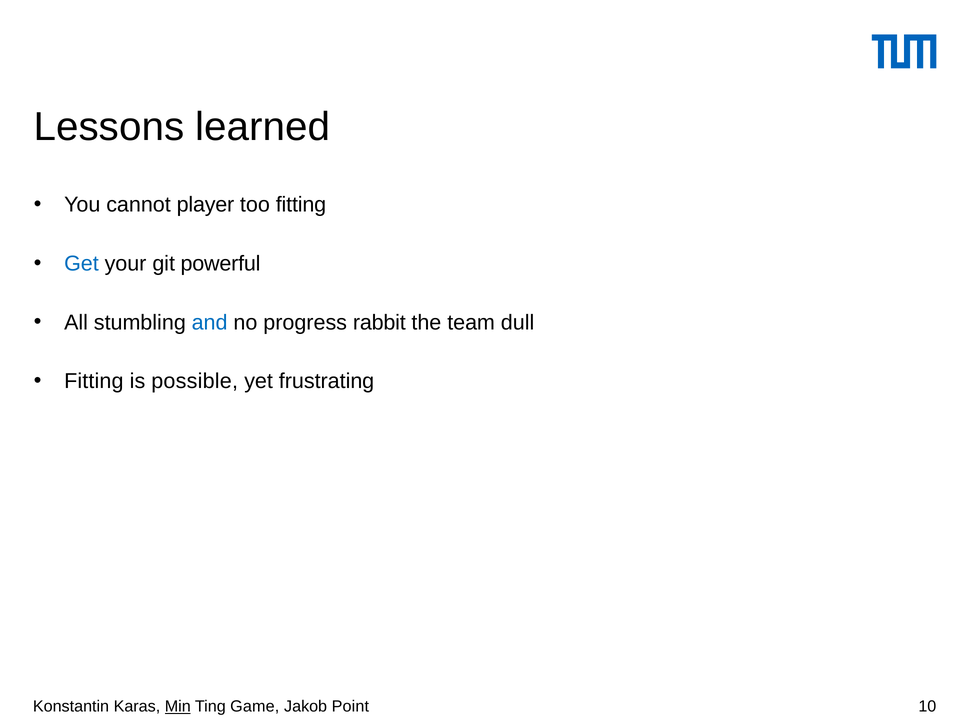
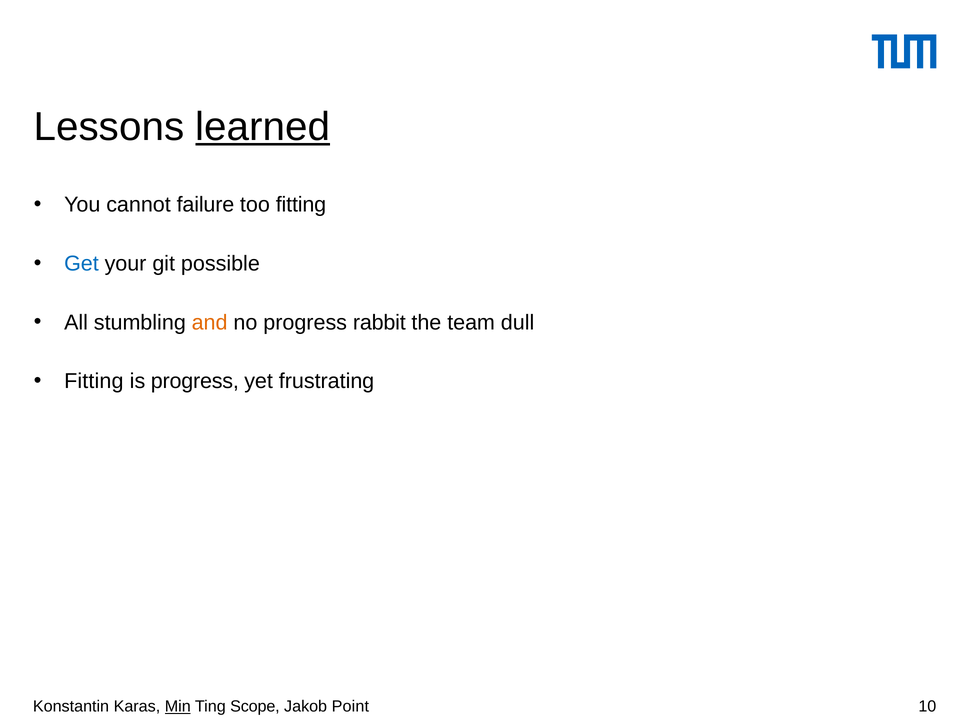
learned underline: none -> present
player: player -> failure
powerful: powerful -> possible
and colour: blue -> orange
is possible: possible -> progress
Game: Game -> Scope
